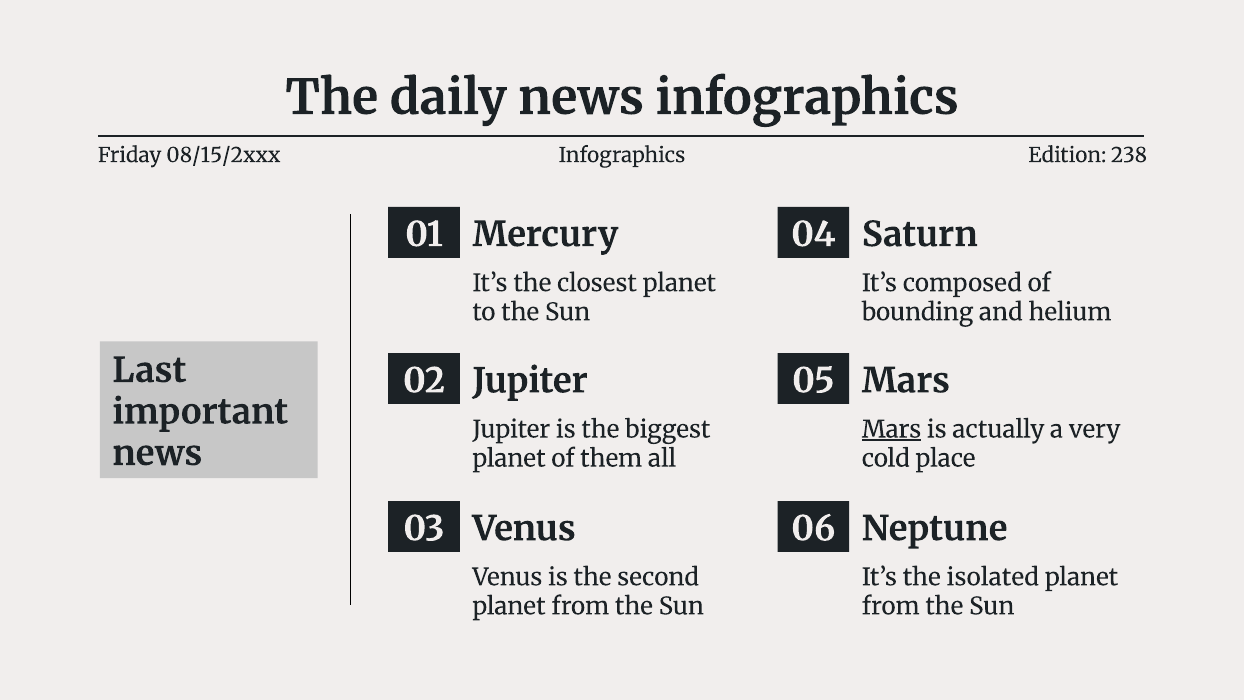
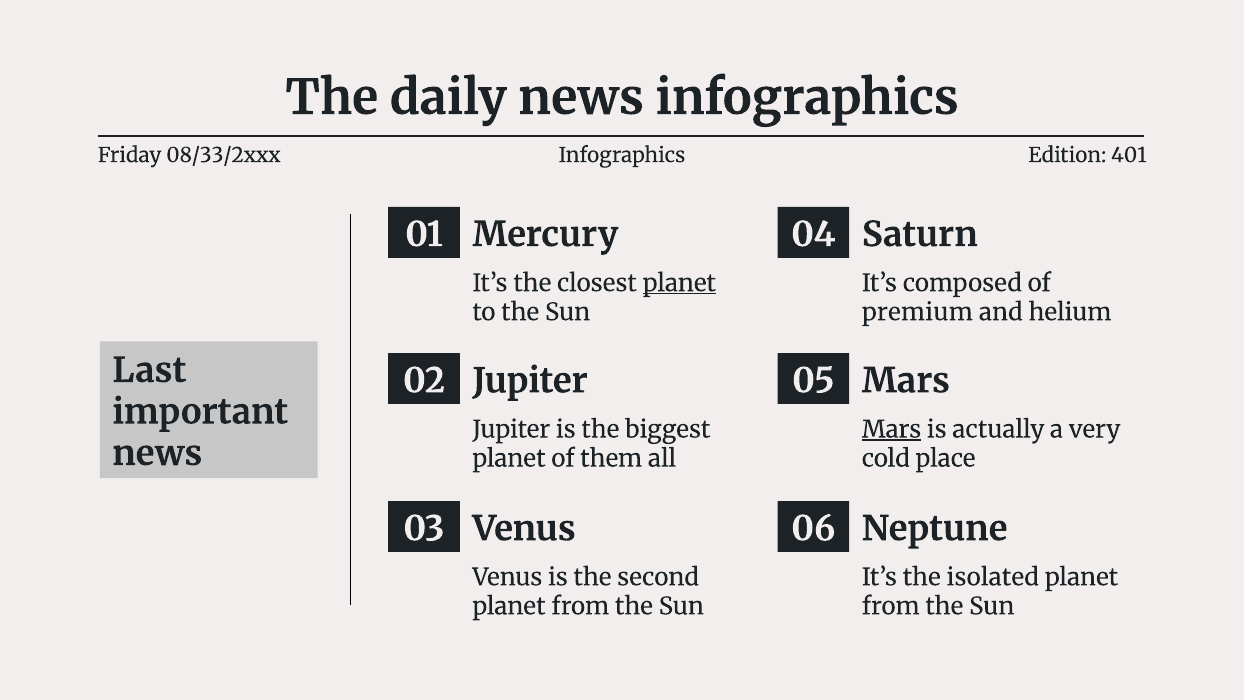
08/15/2xxx: 08/15/2xxx -> 08/33/2xxx
238: 238 -> 401
planet at (679, 283) underline: none -> present
bounding: bounding -> premium
